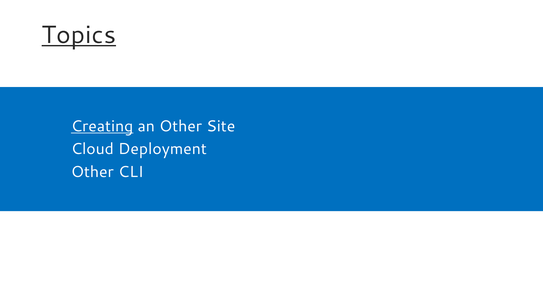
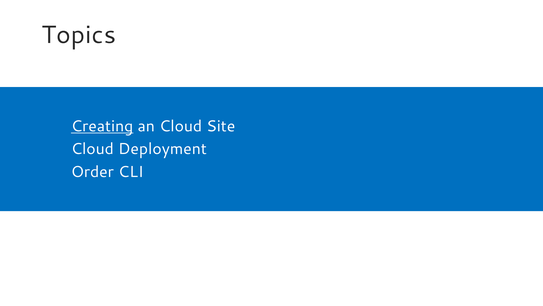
Topics underline: present -> none
an Other: Other -> Cloud
Other at (92, 171): Other -> Order
